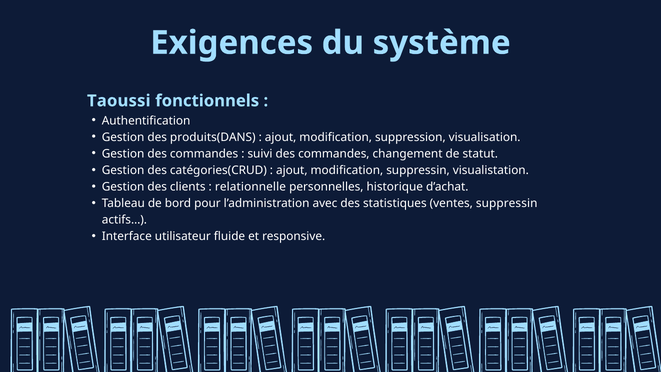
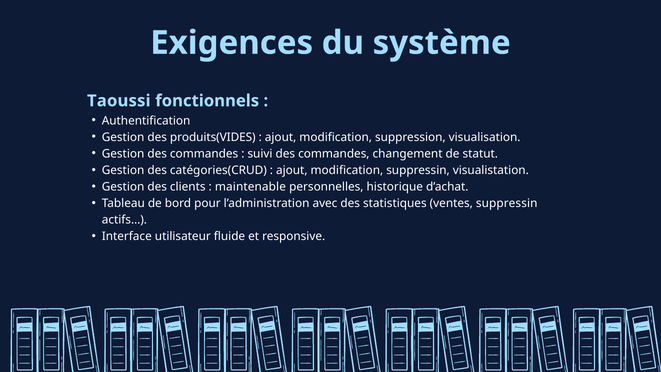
produits(DANS: produits(DANS -> produits(VIDES
relationnelle: relationnelle -> maintenable
